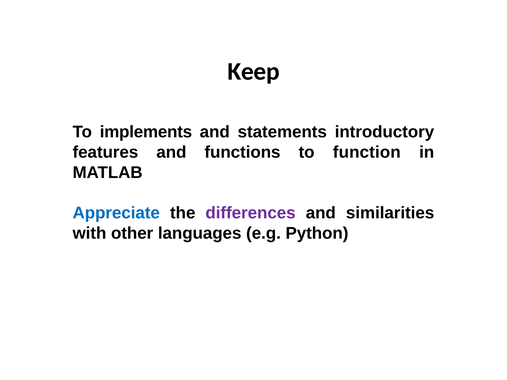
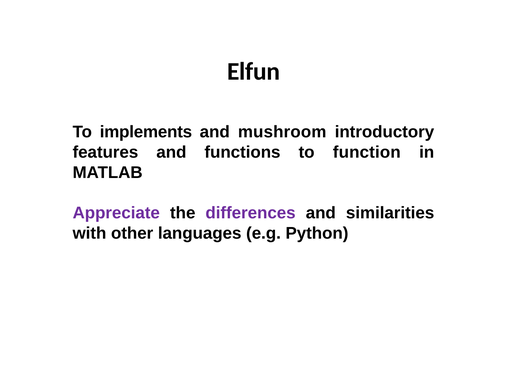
Keep: Keep -> Elfun
statements: statements -> mushroom
Appreciate colour: blue -> purple
